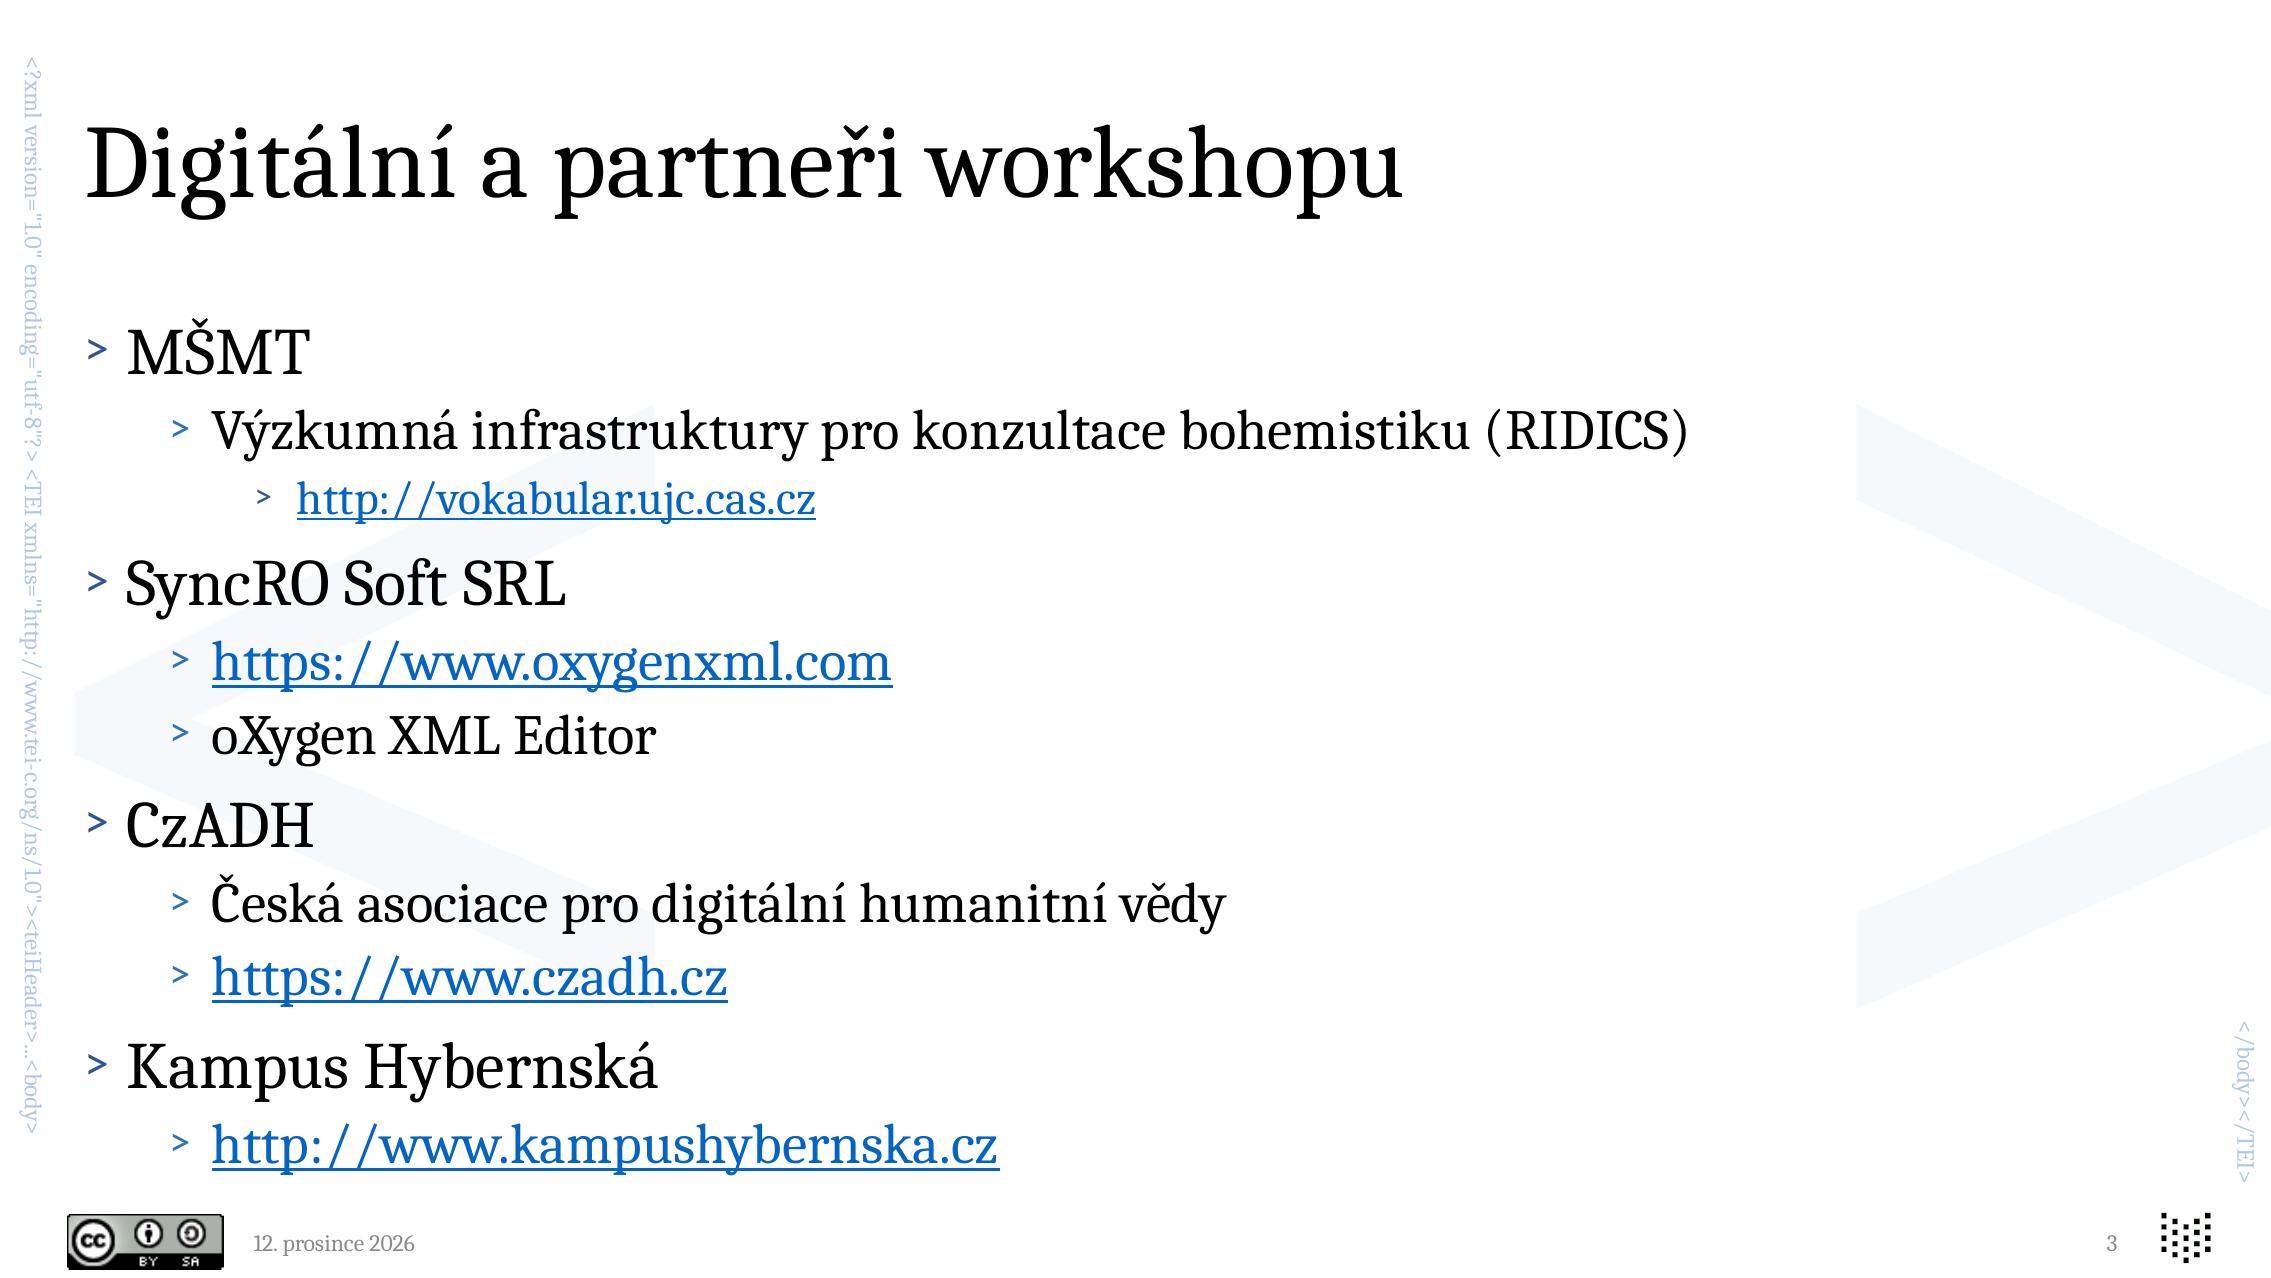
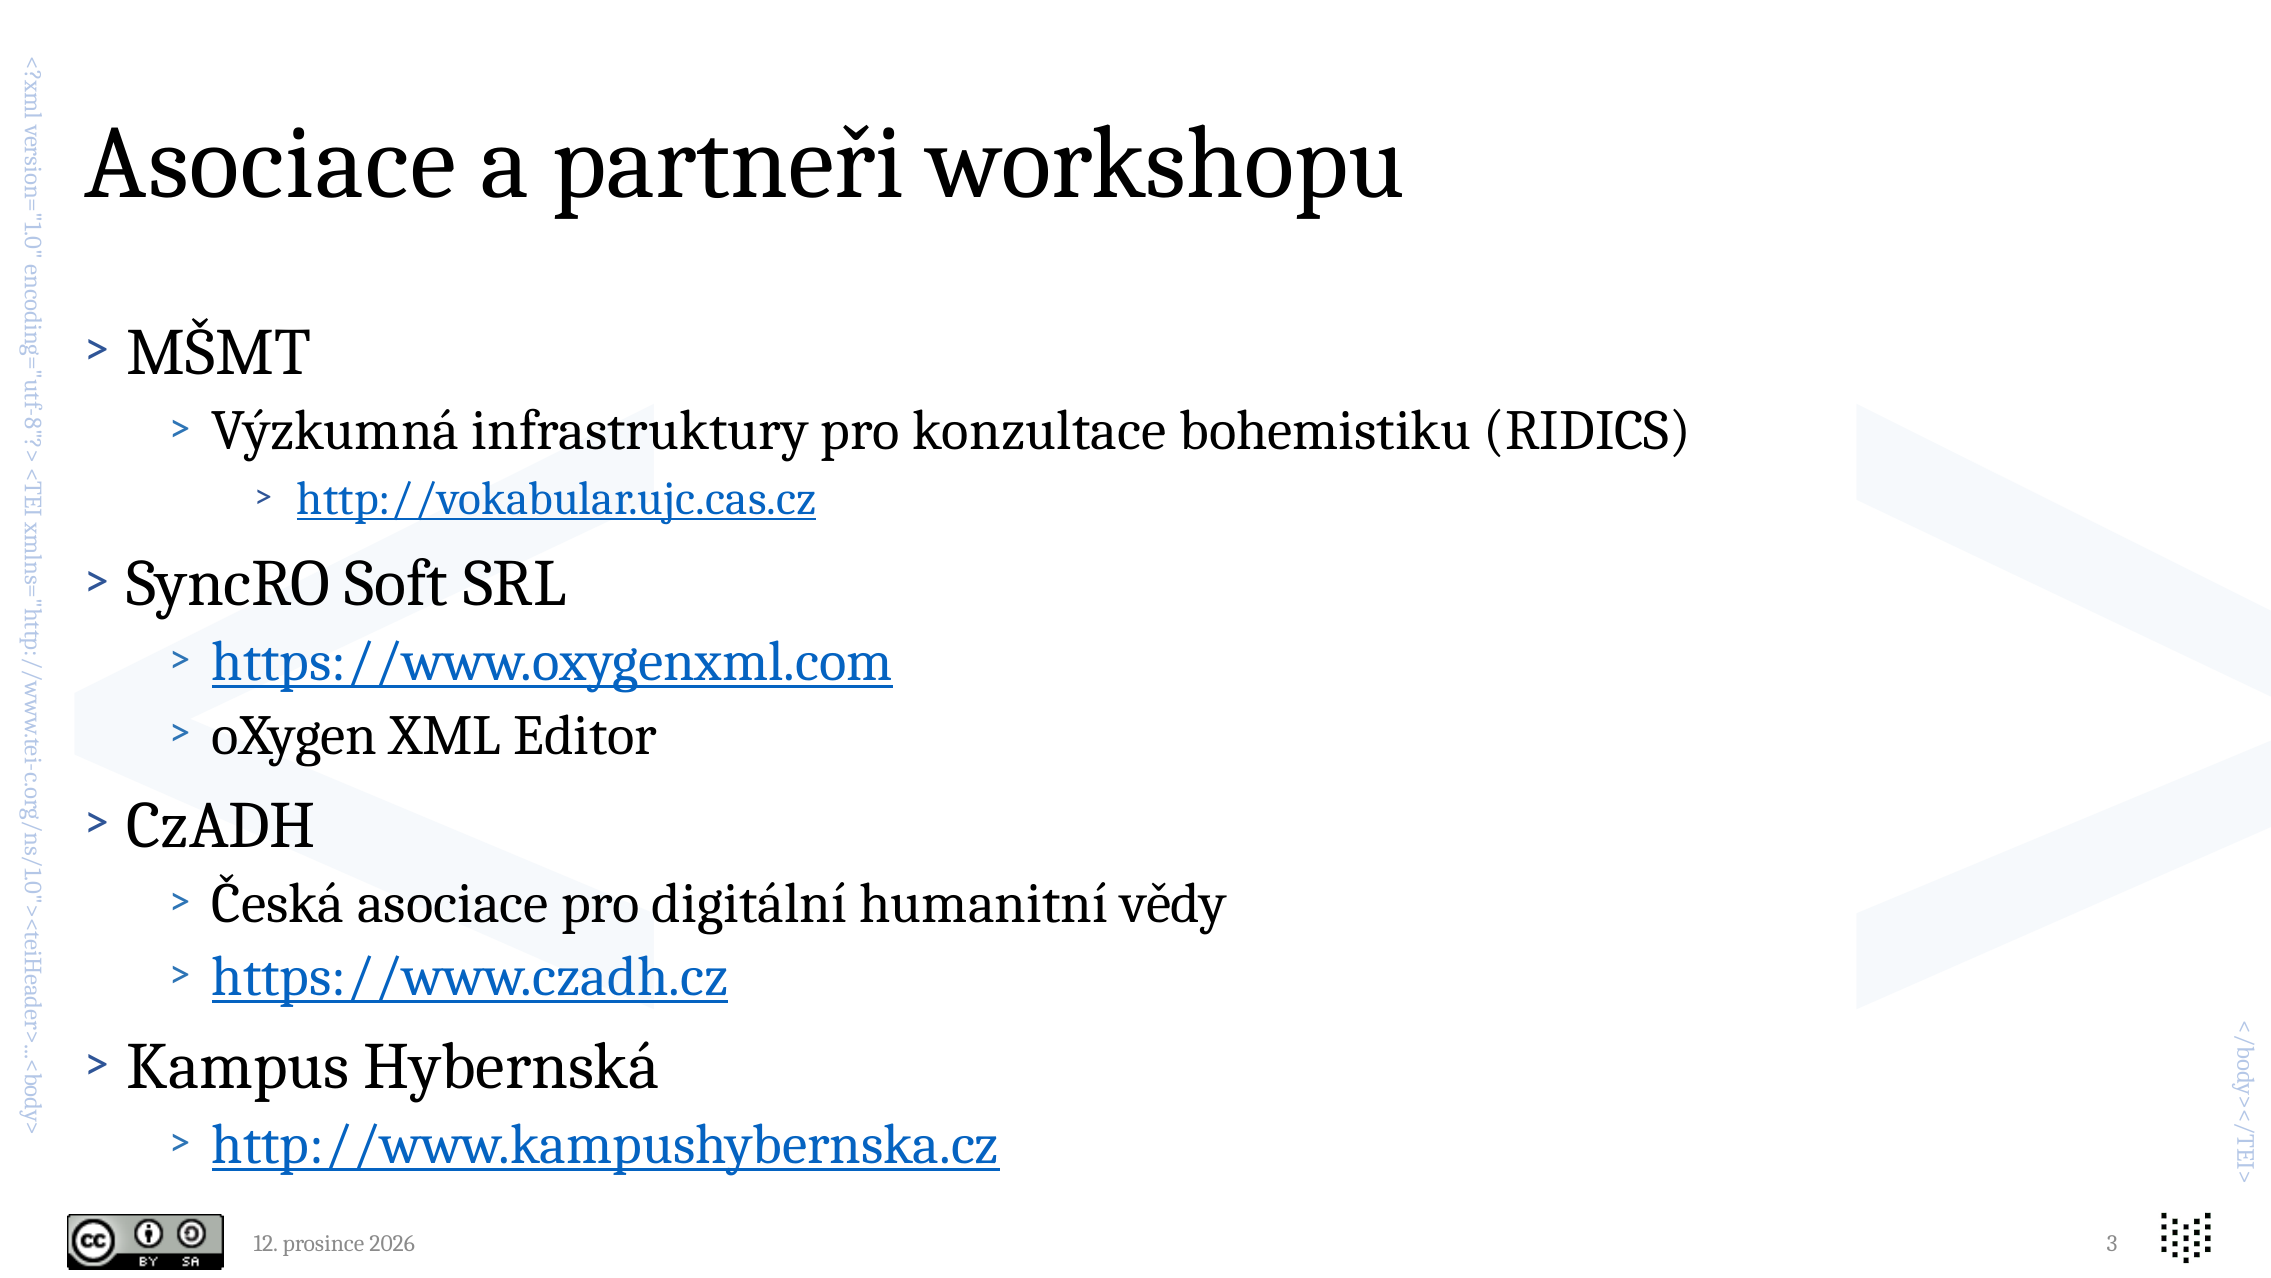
Digitální at (271, 163): Digitální -> Asociace
